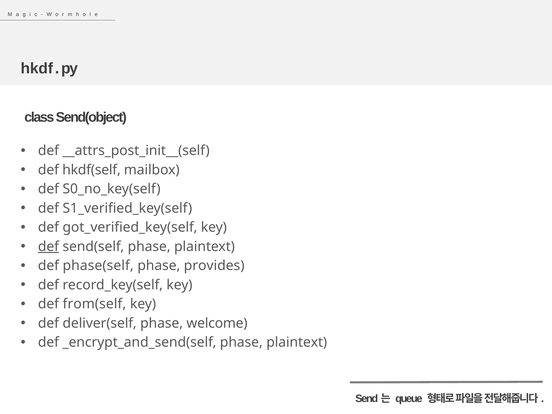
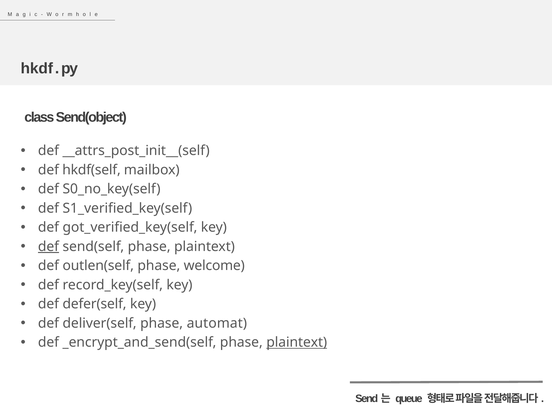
phase(self: phase(self -> outlen(self
provides: provides -> welcome
from(self: from(self -> defer(self
welcome: welcome -> automat
plaintext at (297, 342) underline: none -> present
